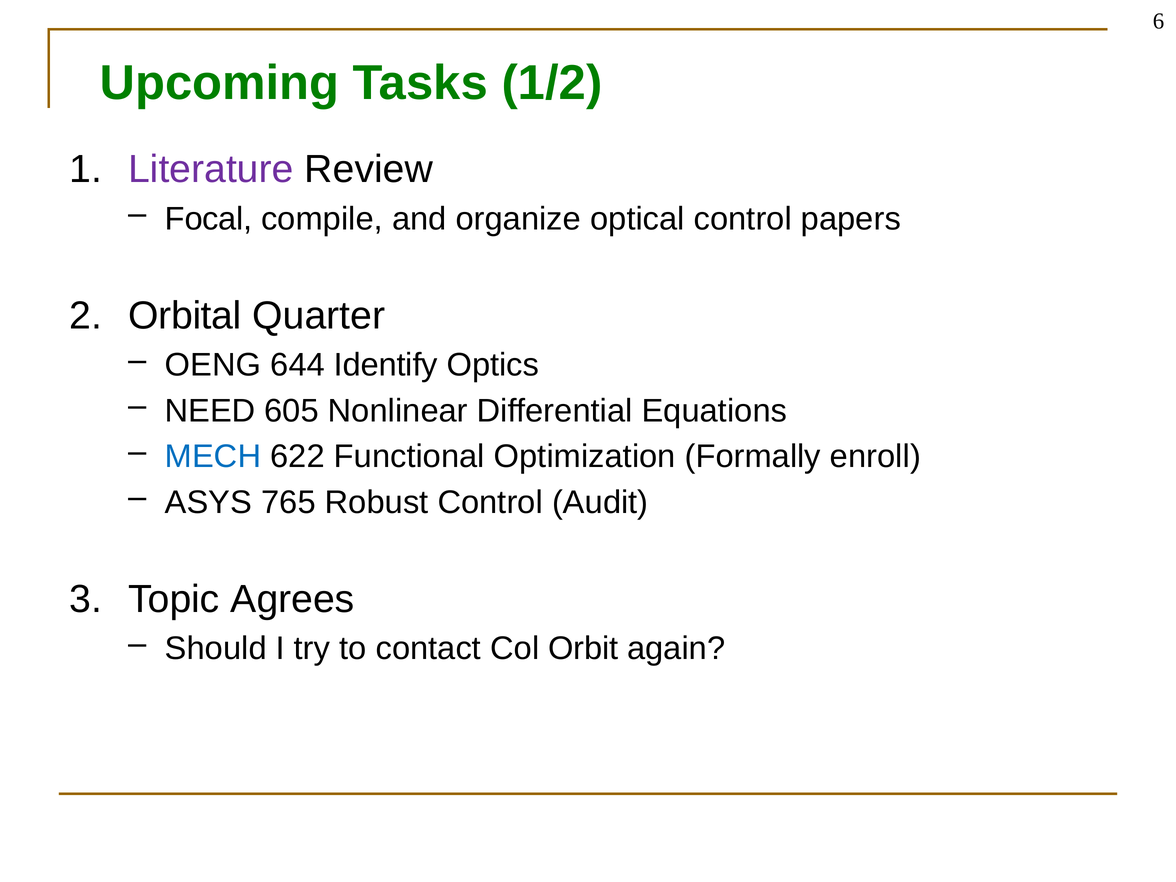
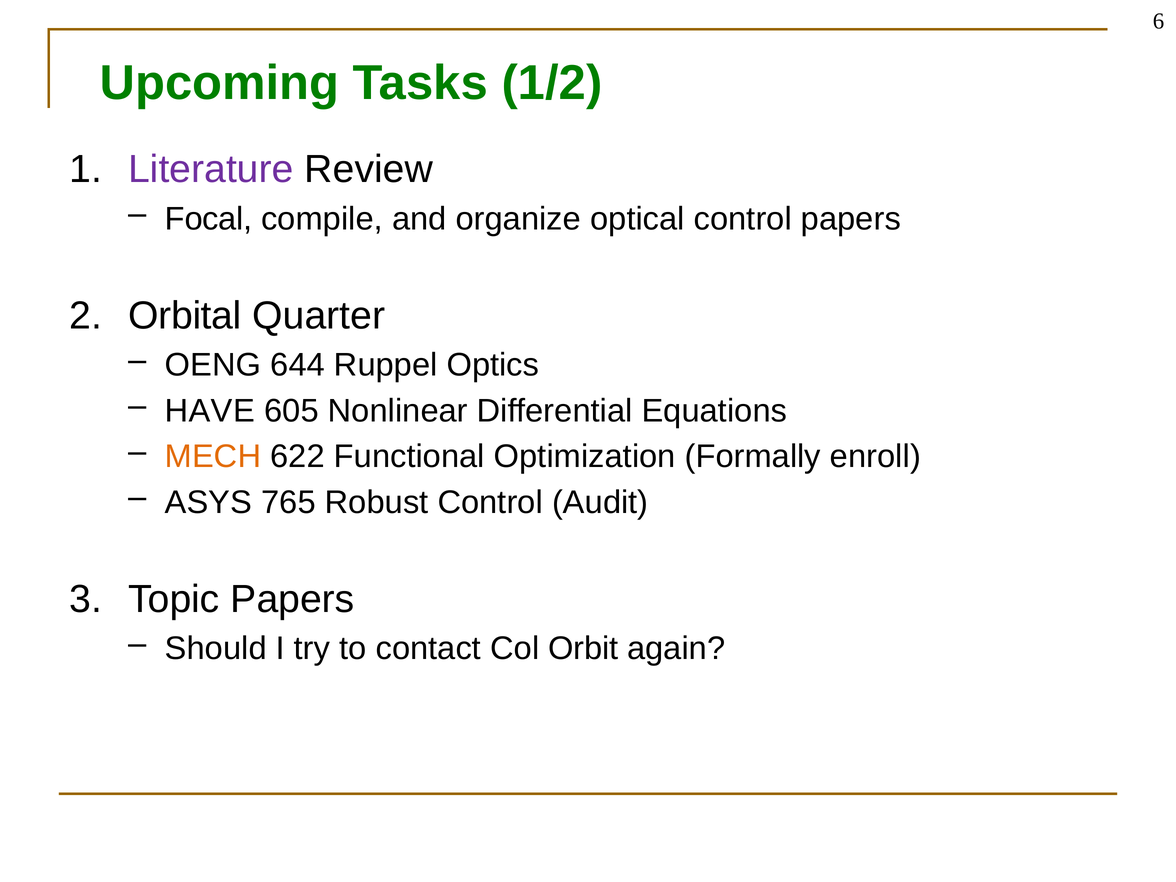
Identify: Identify -> Ruppel
NEED: NEED -> HAVE
MECH colour: blue -> orange
Topic Agrees: Agrees -> Papers
